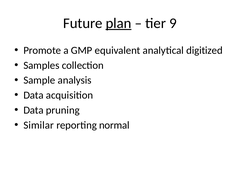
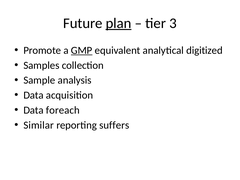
9: 9 -> 3
GMP underline: none -> present
pruning: pruning -> foreach
normal: normal -> suffers
